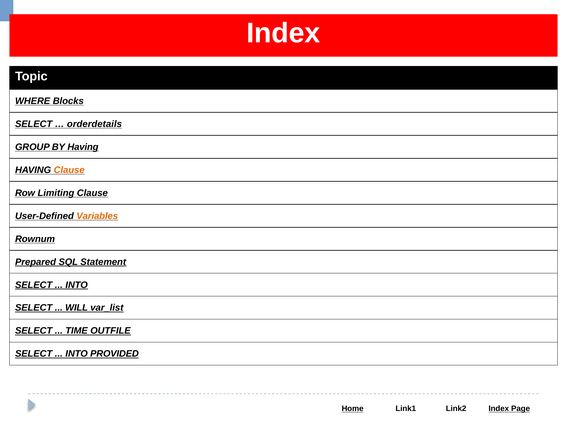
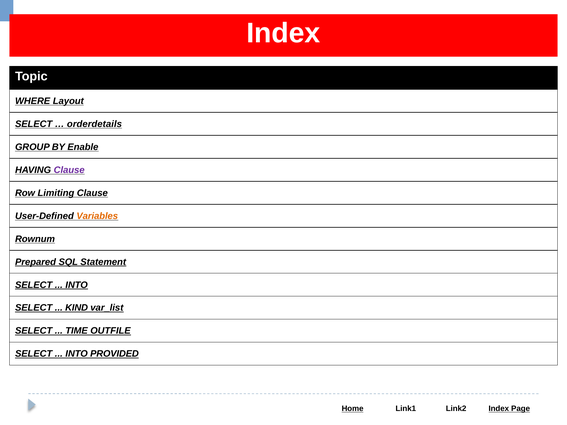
Blocks: Blocks -> Layout
BY Having: Having -> Enable
Clause at (69, 170) colour: orange -> purple
WILL: WILL -> KIND
